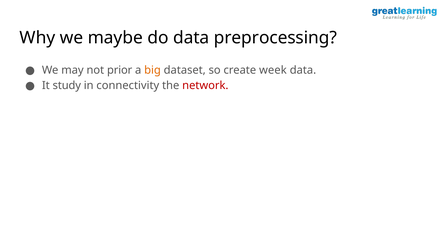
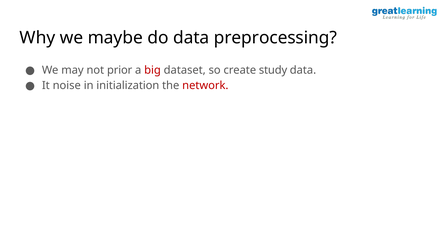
big colour: orange -> red
week: week -> study
study: study -> noise
connectivity: connectivity -> initialization
